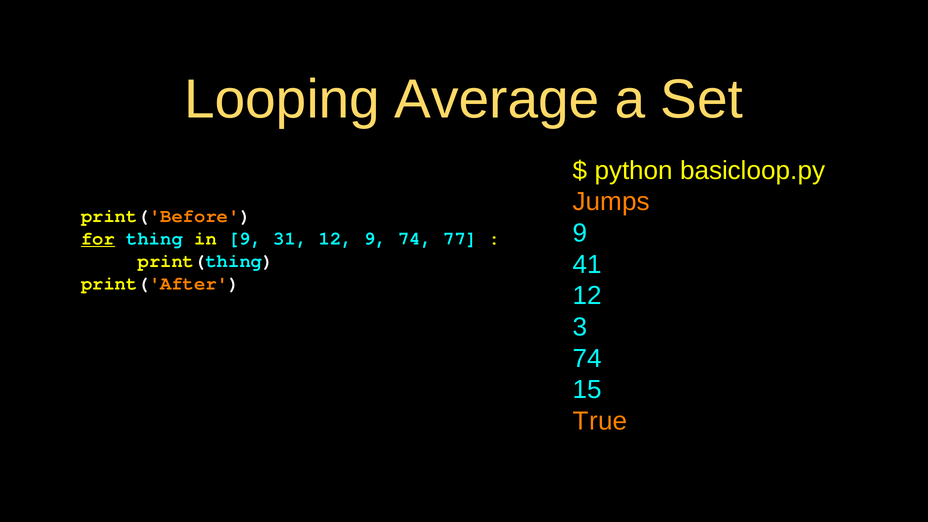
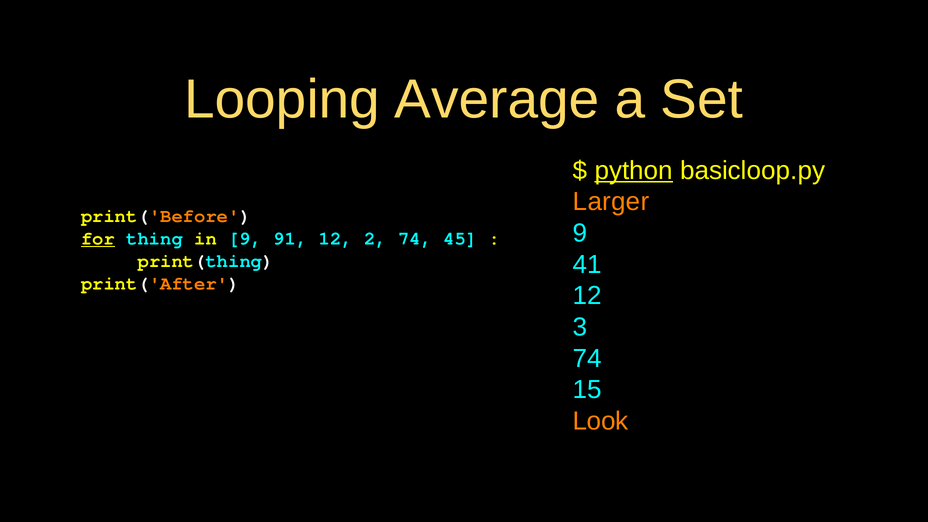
python underline: none -> present
Jumps: Jumps -> Larger
31: 31 -> 91
12 9: 9 -> 2
77: 77 -> 45
True: True -> Look
